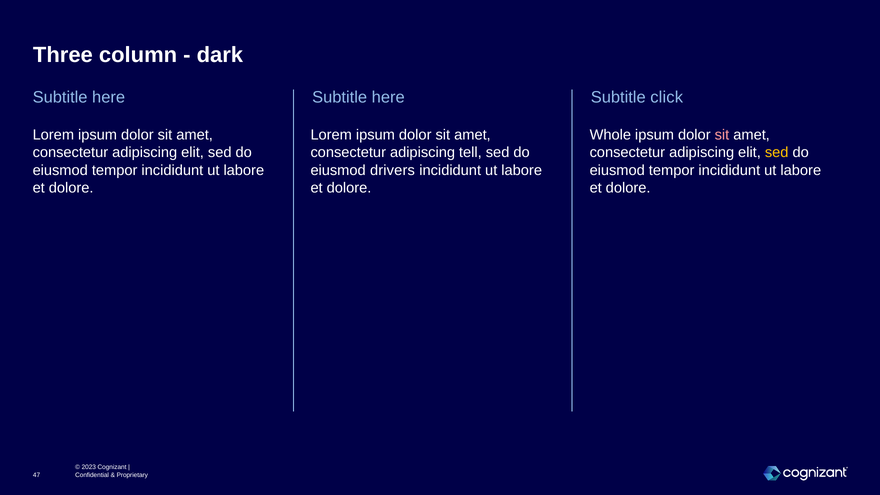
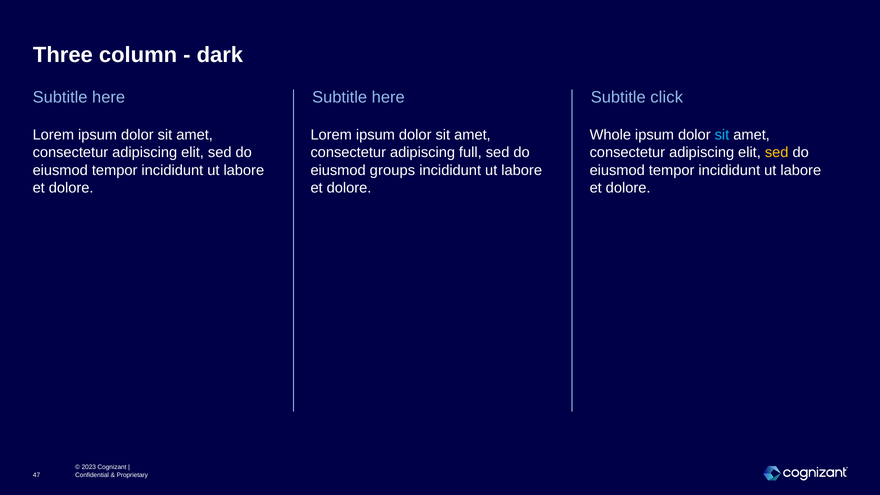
sit at (722, 135) colour: pink -> light blue
tell: tell -> full
drivers: drivers -> groups
